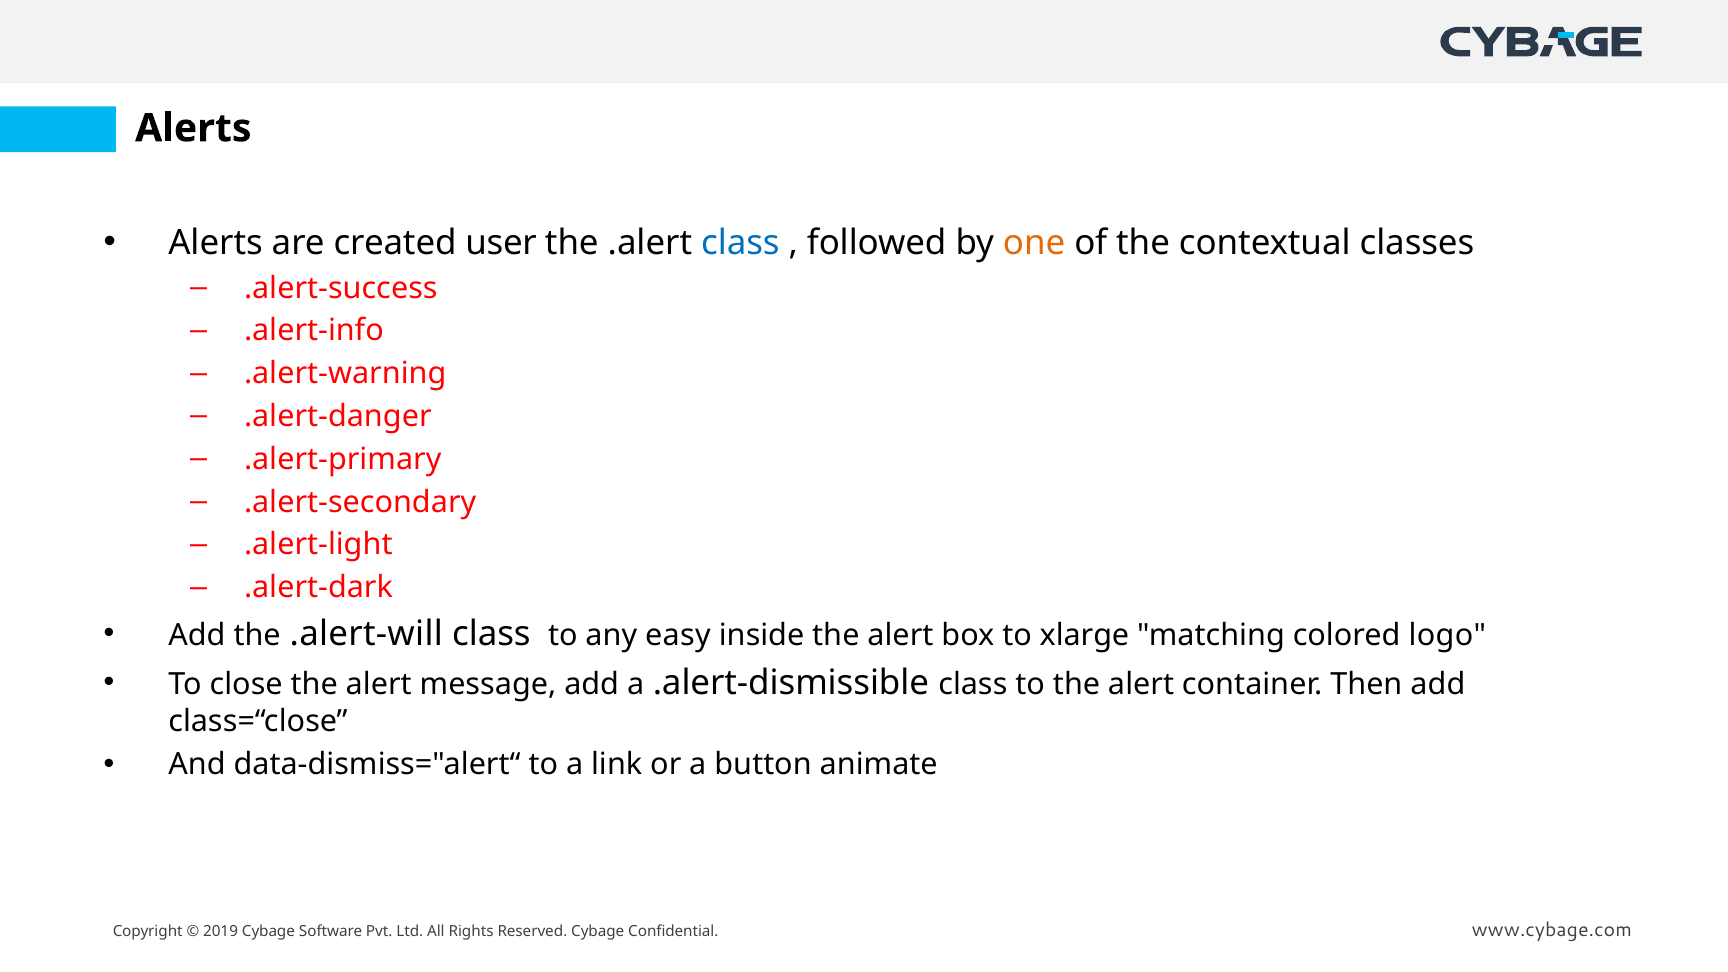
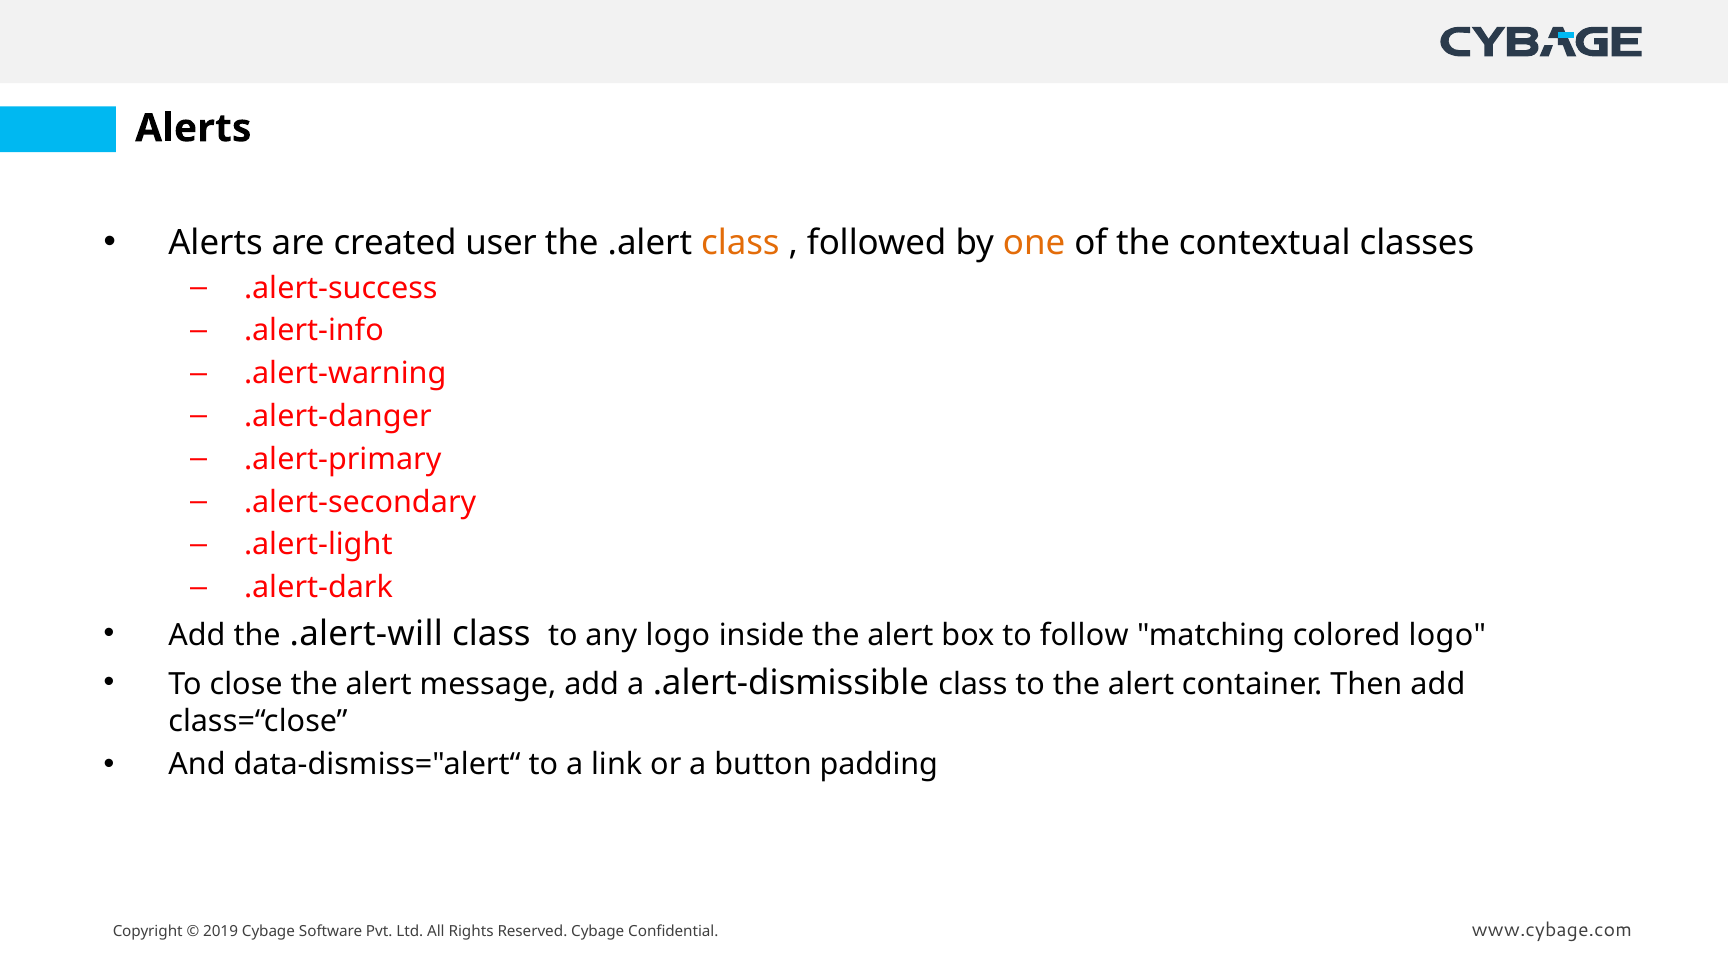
class at (740, 243) colour: blue -> orange
any easy: easy -> logo
xlarge: xlarge -> follow
animate: animate -> padding
